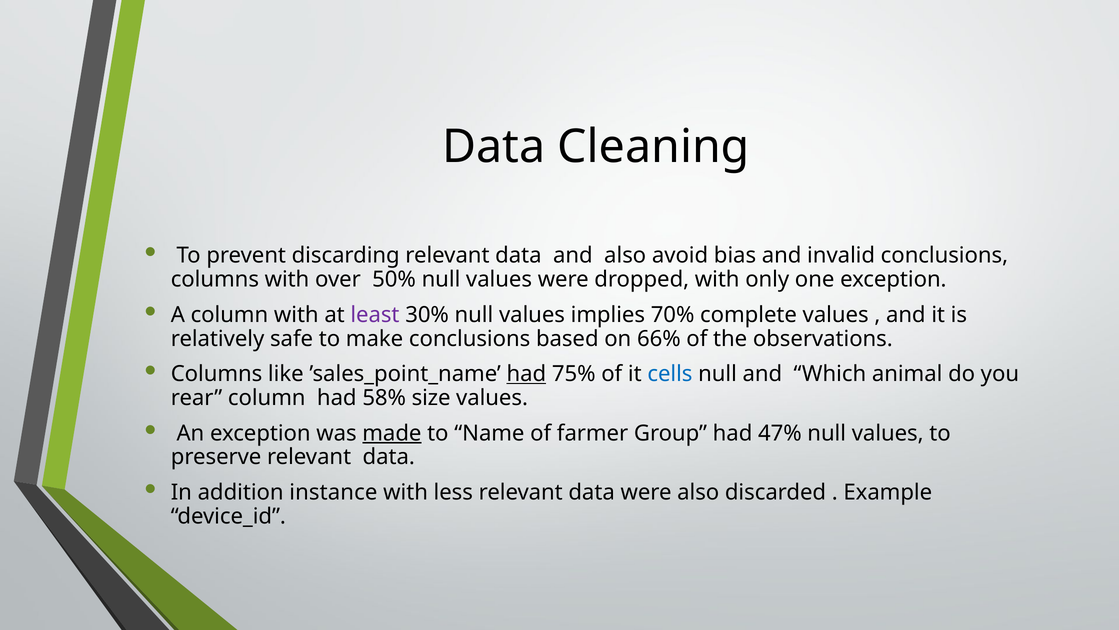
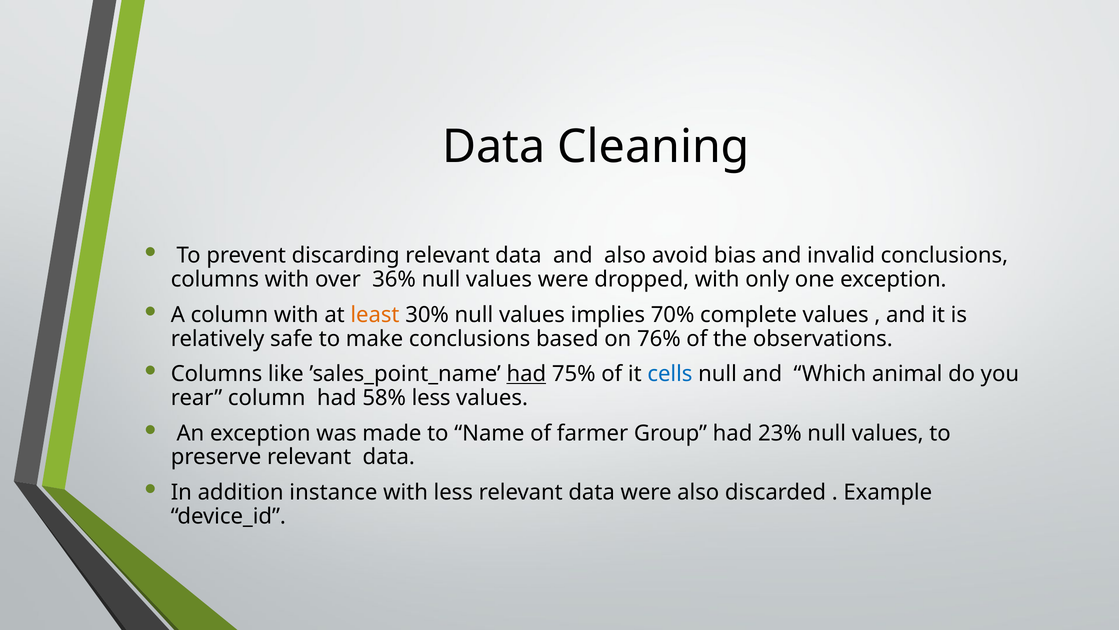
50%: 50% -> 36%
least colour: purple -> orange
66%: 66% -> 76%
58% size: size -> less
made underline: present -> none
47%: 47% -> 23%
